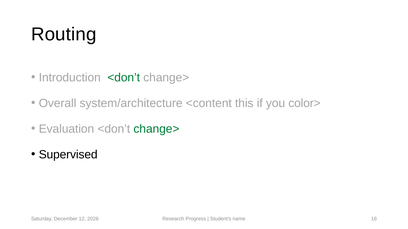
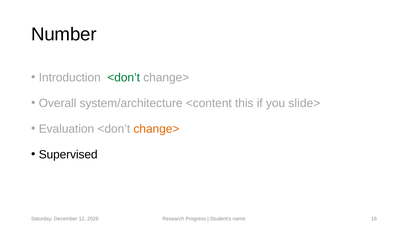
Routing: Routing -> Number
color>: color> -> slide>
change> at (156, 129) colour: green -> orange
